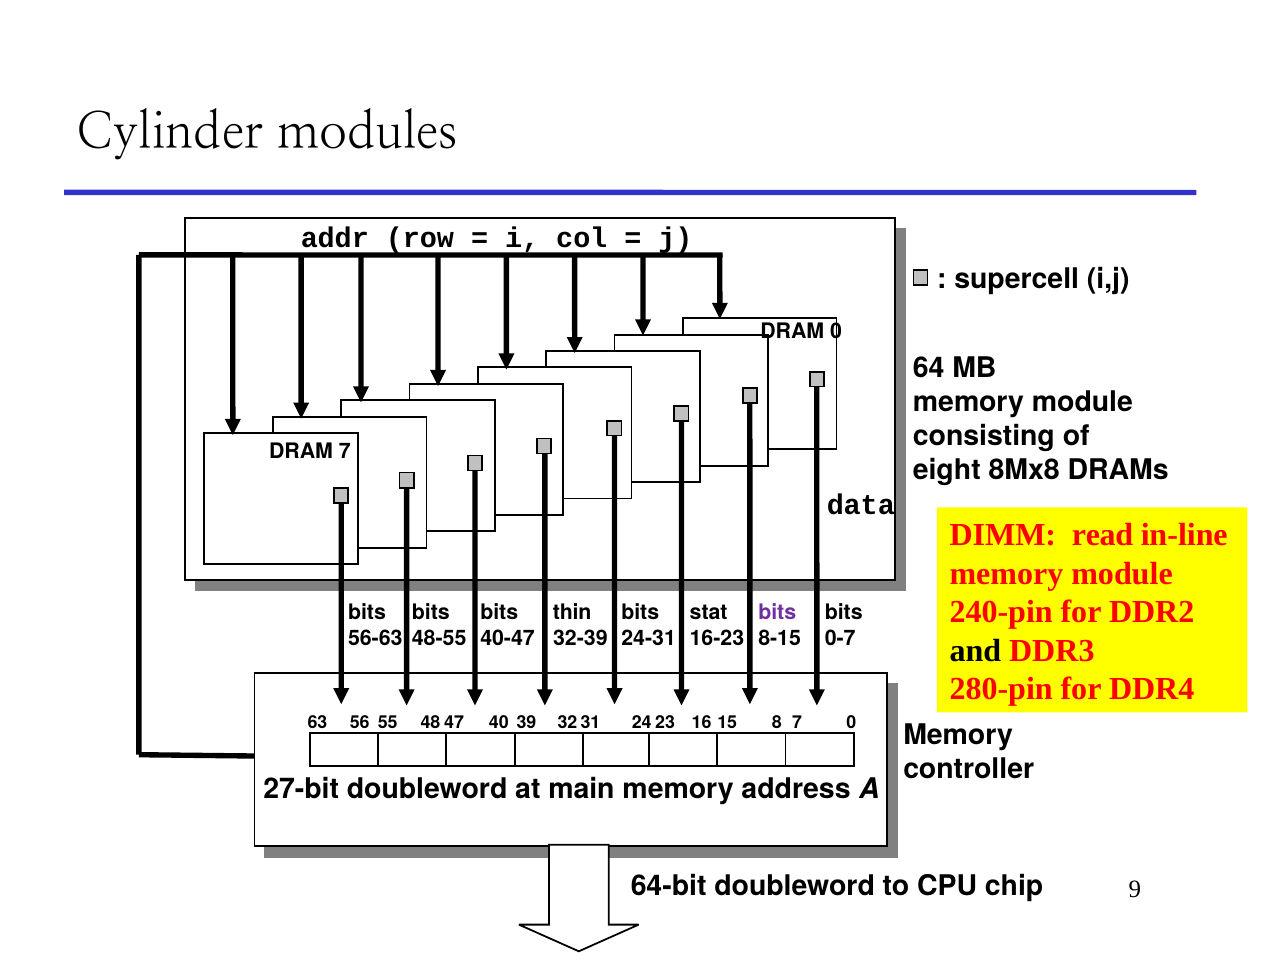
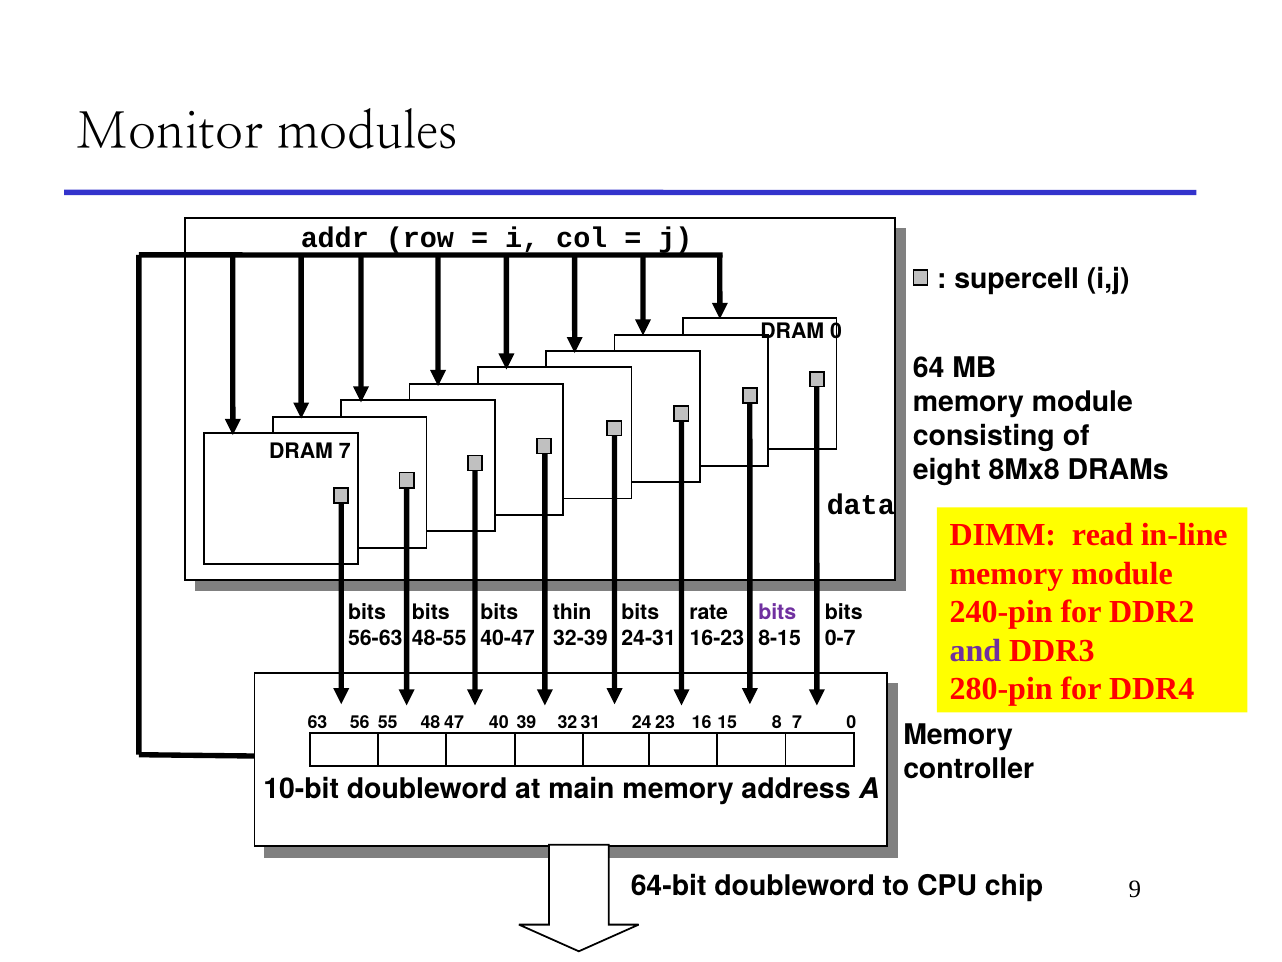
Cylinder: Cylinder -> Monitor
stat: stat -> rate
and colour: black -> purple
27-bit: 27-bit -> 10-bit
